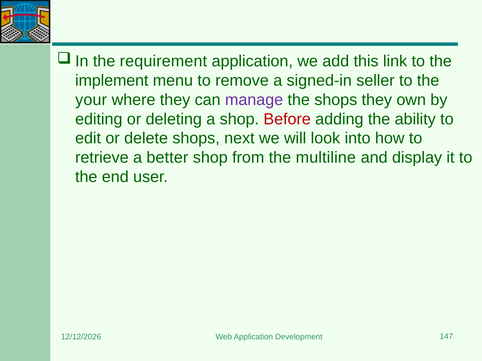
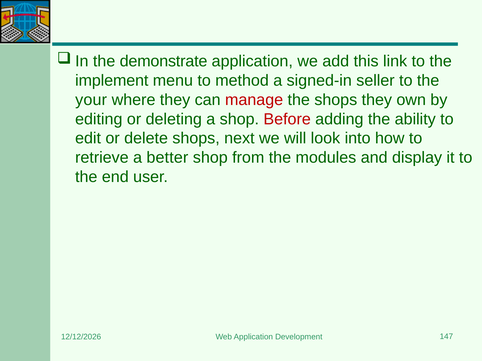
requirement: requirement -> demonstrate
remove: remove -> method
manage colour: purple -> red
multiline: multiline -> modules
